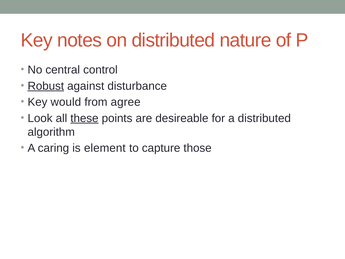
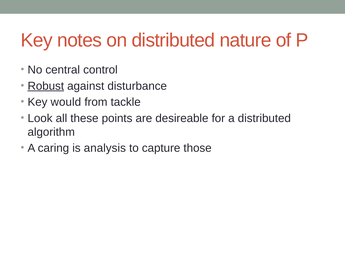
agree: agree -> tackle
these underline: present -> none
element: element -> analysis
